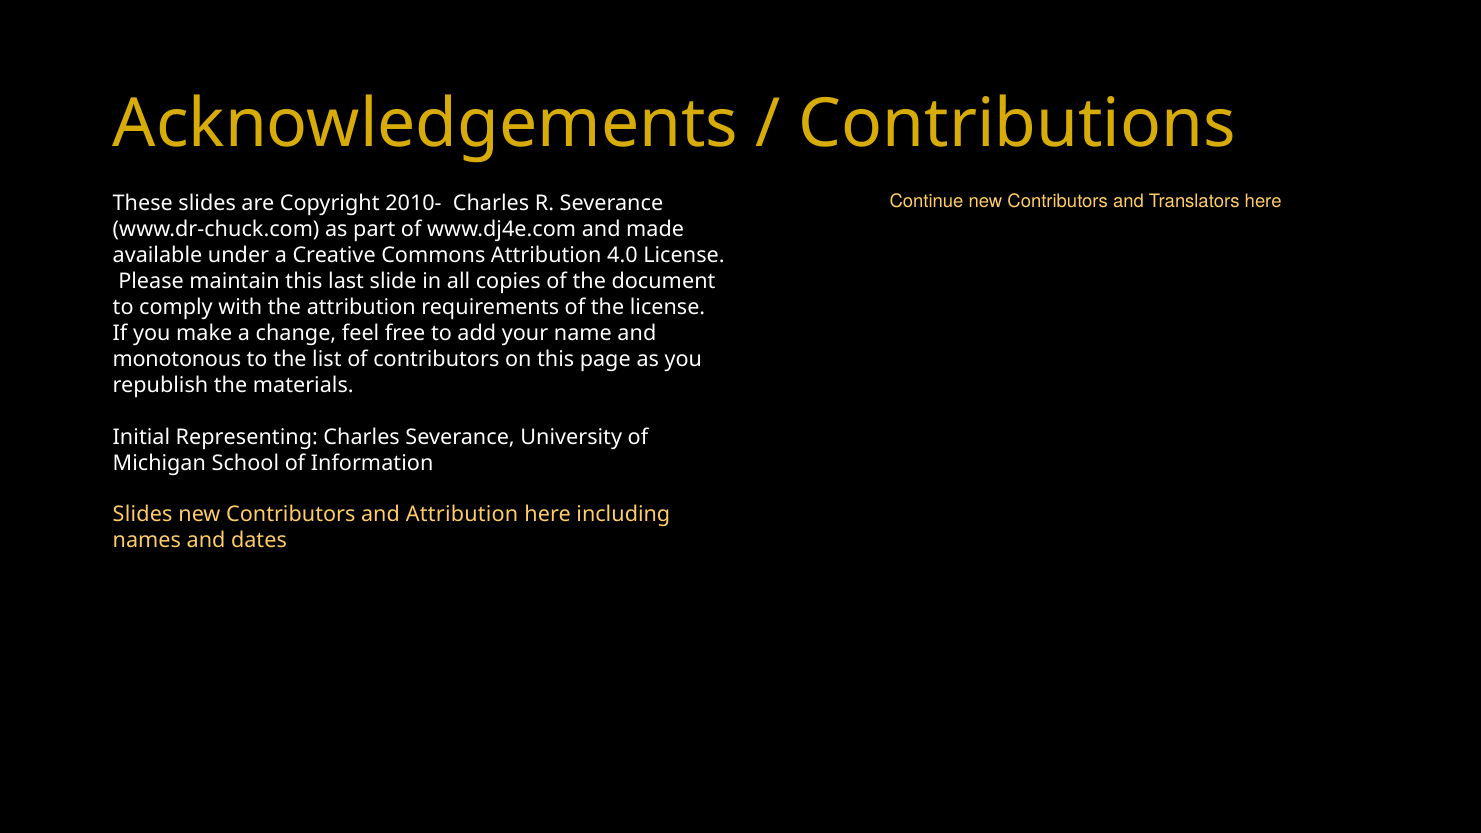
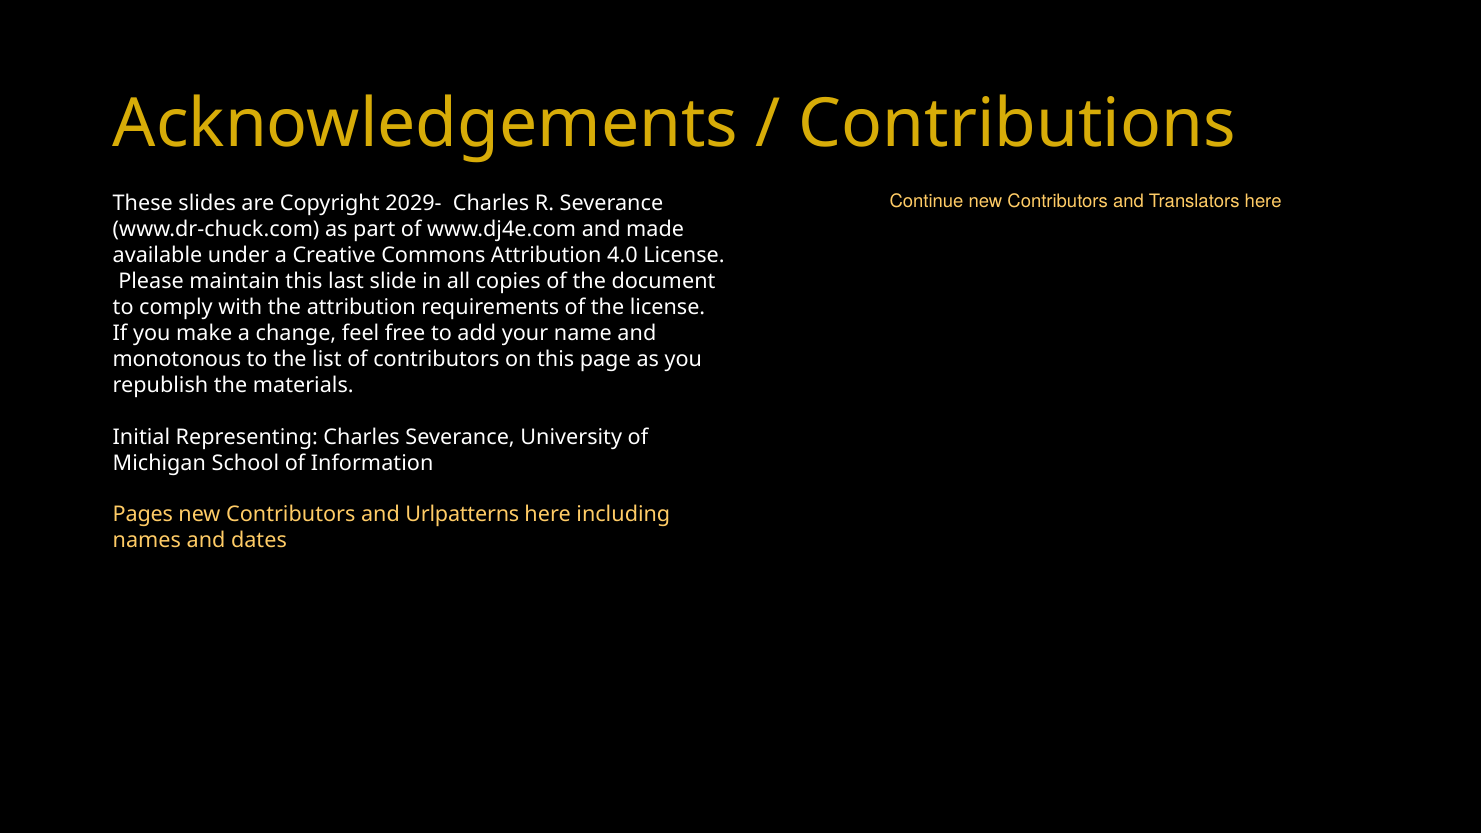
2010-: 2010- -> 2029-
Slides at (143, 515): Slides -> Pages
and Attribution: Attribution -> Urlpatterns
